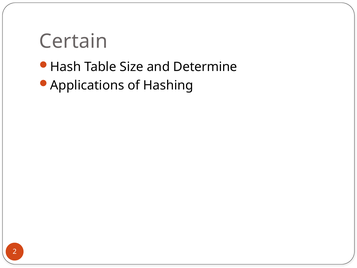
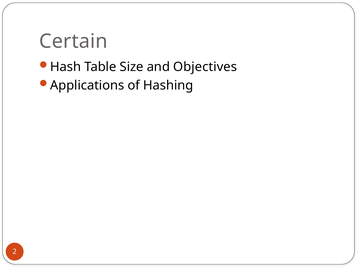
Determine: Determine -> Objectives
